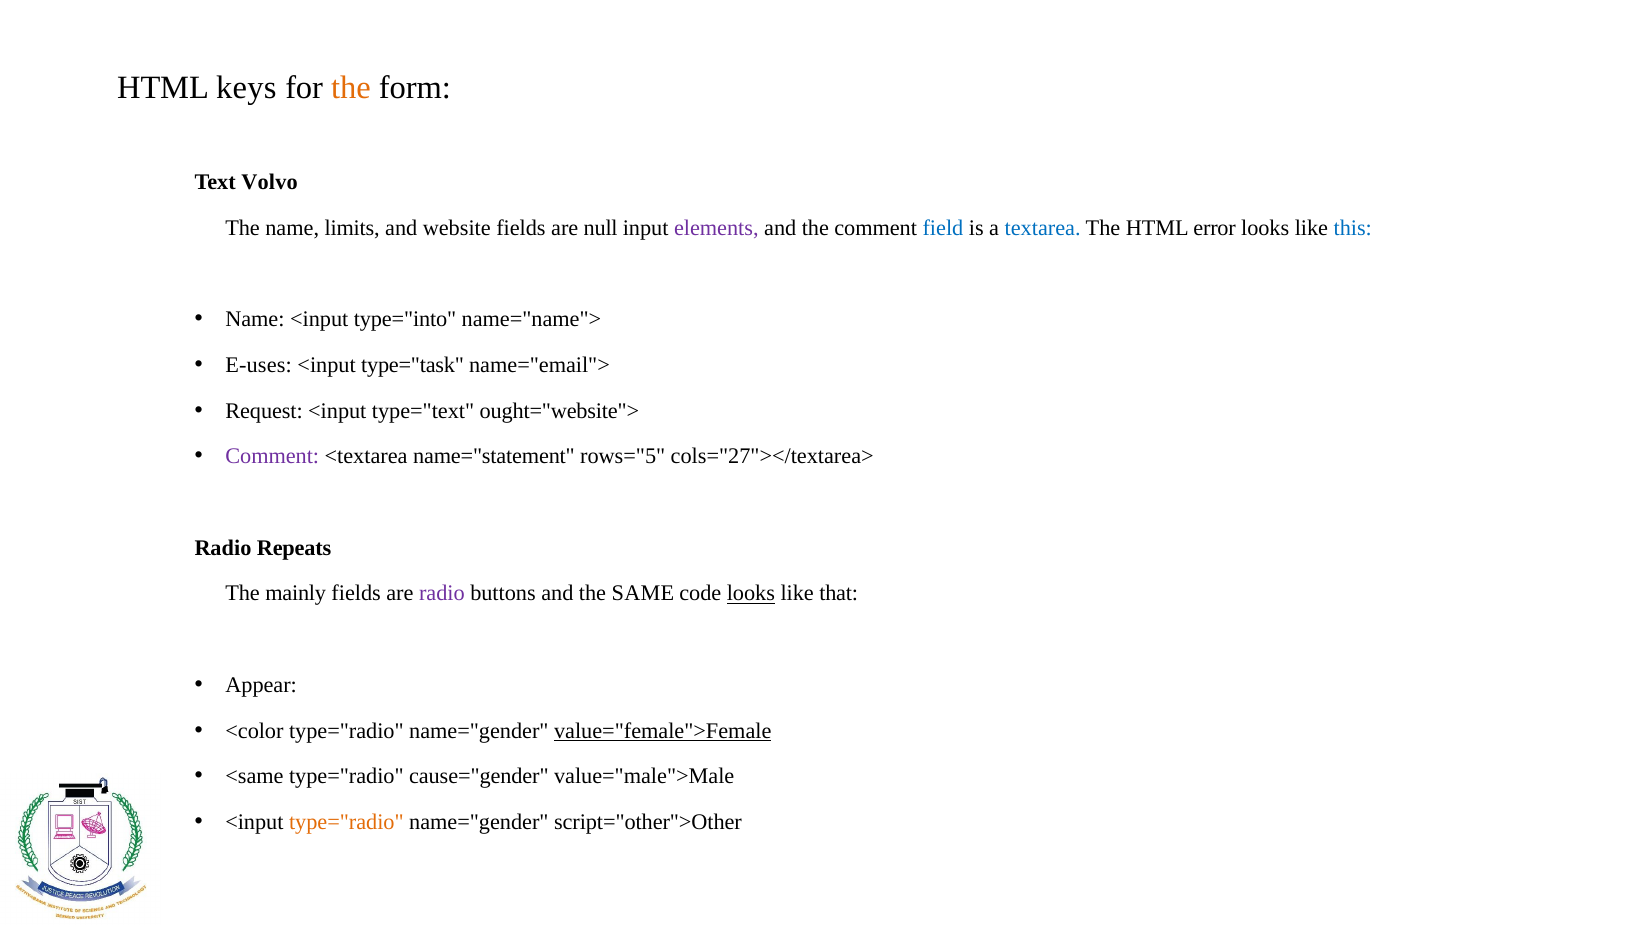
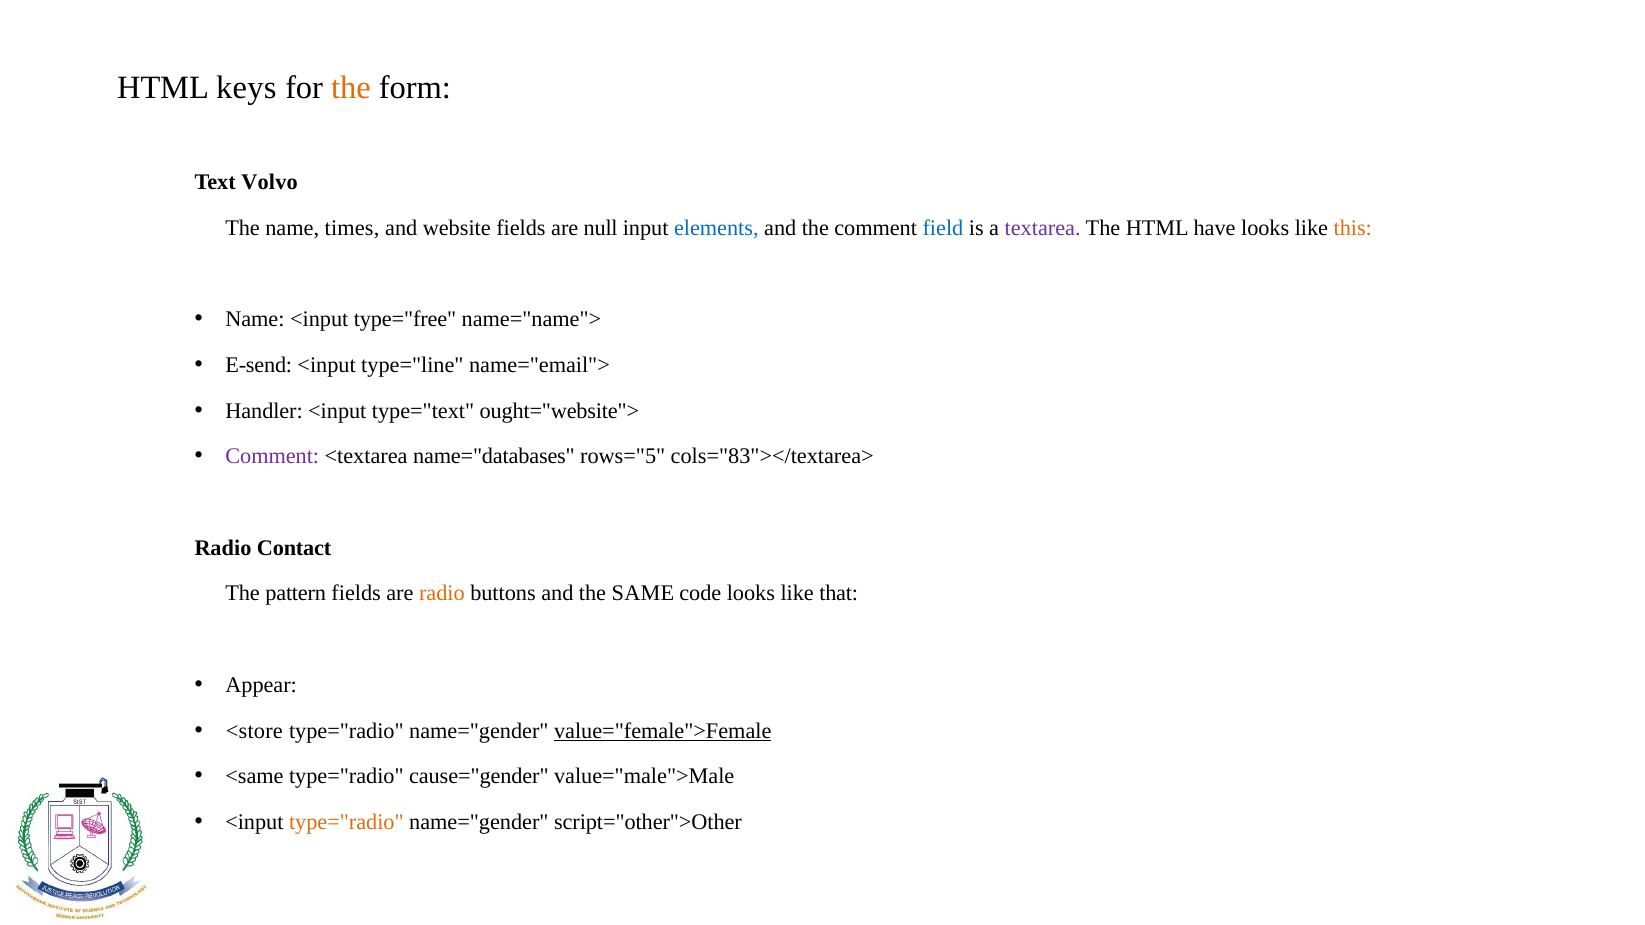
limits: limits -> times
elements colour: purple -> blue
textarea colour: blue -> purple
error: error -> have
this colour: blue -> orange
type="into: type="into -> type="free
E-uses: E-uses -> E-send
type="task: type="task -> type="line
Request: Request -> Handler
name="statement: name="statement -> name="databases
cols="27"></textarea>: cols="27"></textarea> -> cols="83"></textarea>
Repeats: Repeats -> Contact
mainly: mainly -> pattern
radio at (442, 594) colour: purple -> orange
looks at (751, 594) underline: present -> none
<color: <color -> <store
